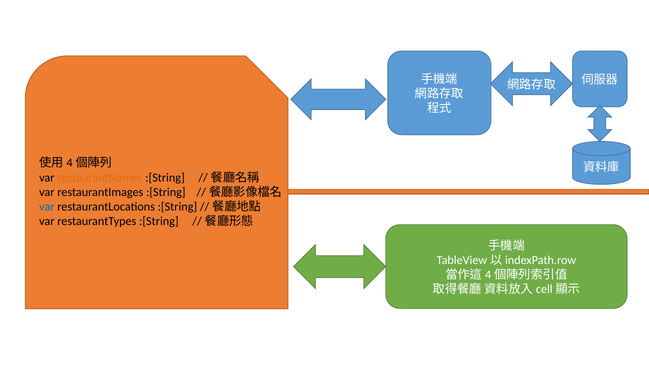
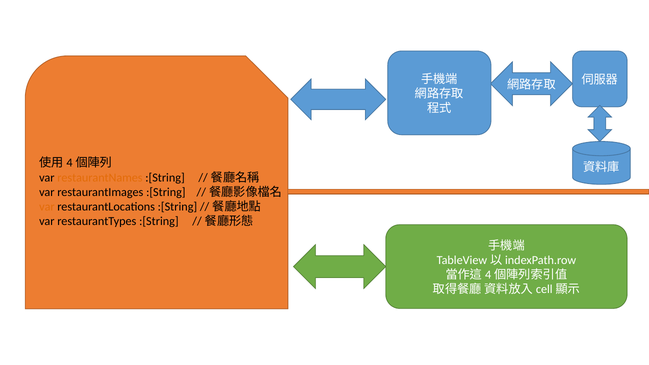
var at (47, 207) colour: blue -> orange
